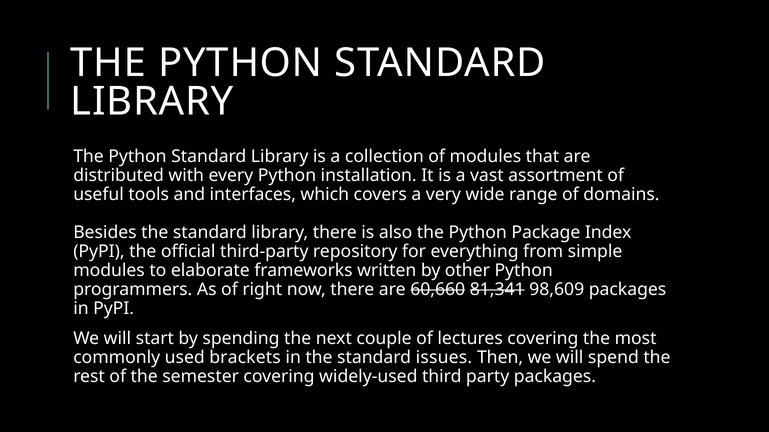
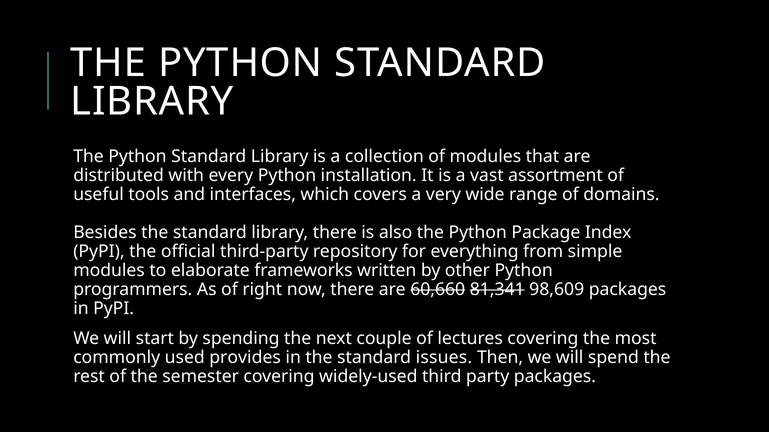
brackets: brackets -> provides
